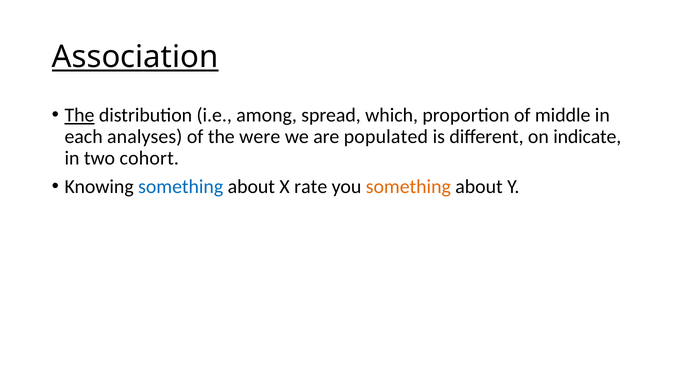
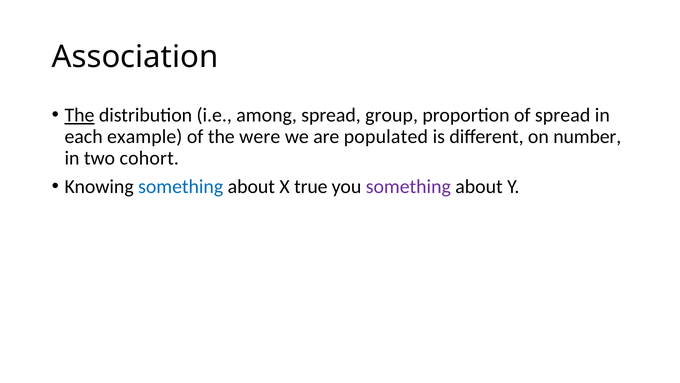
Association underline: present -> none
which: which -> group
of middle: middle -> spread
analyses: analyses -> example
indicate: indicate -> number
rate: rate -> true
something at (408, 186) colour: orange -> purple
